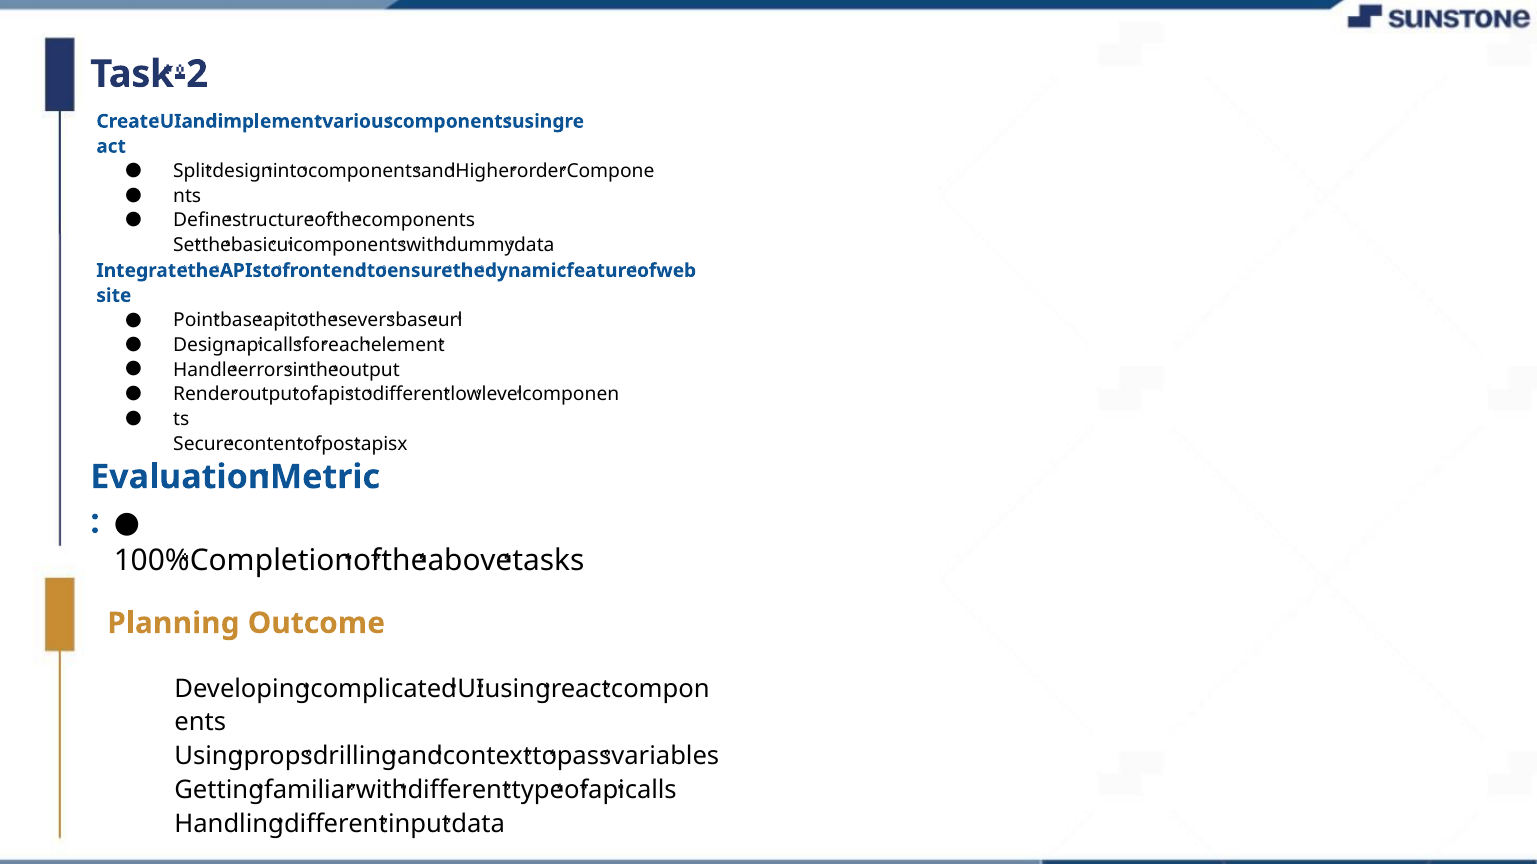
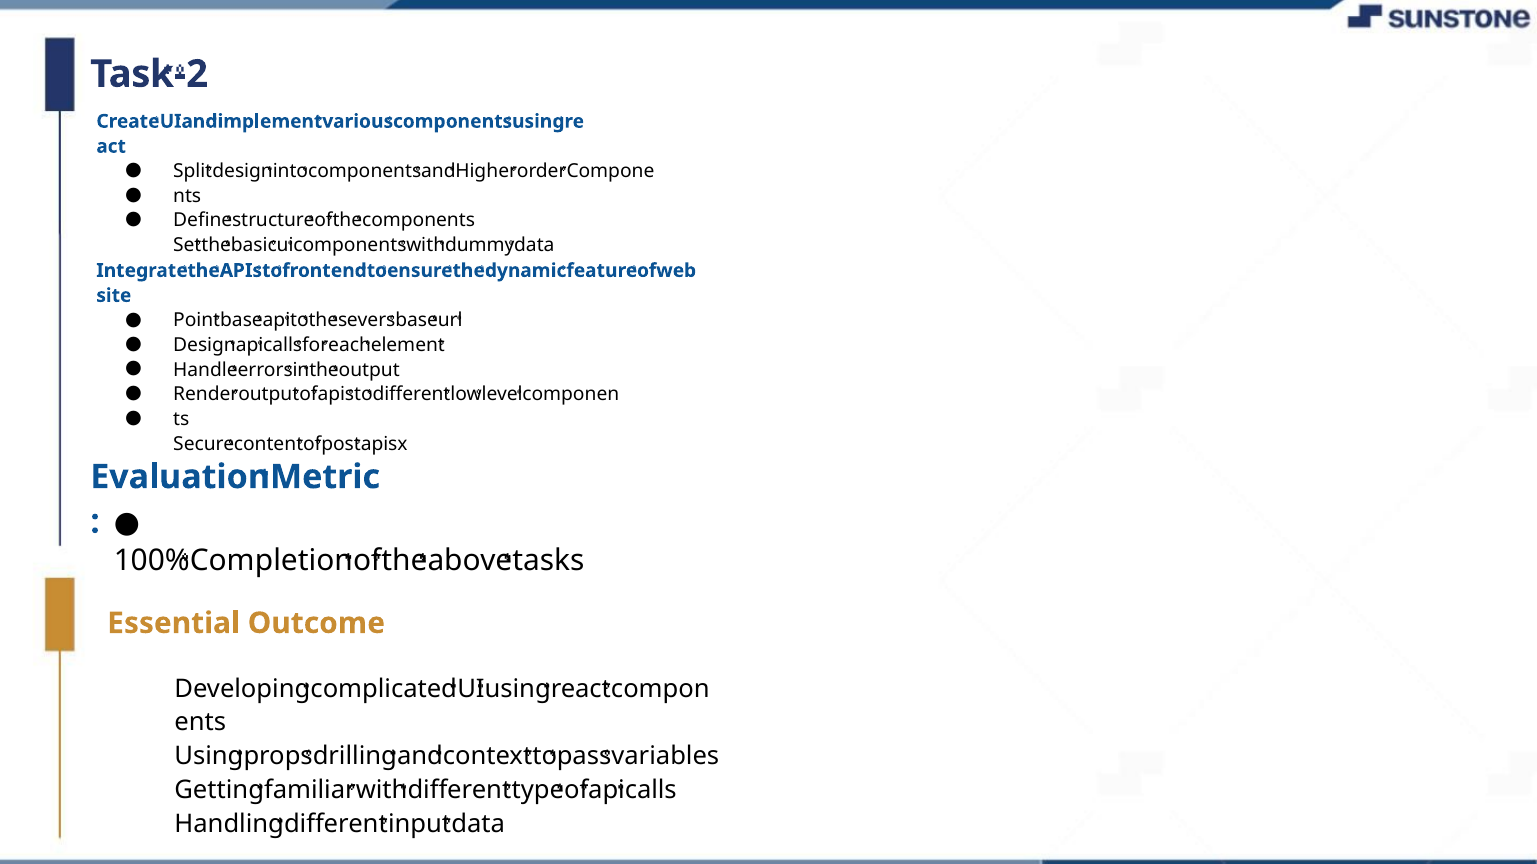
Planning: Planning -> Essential
